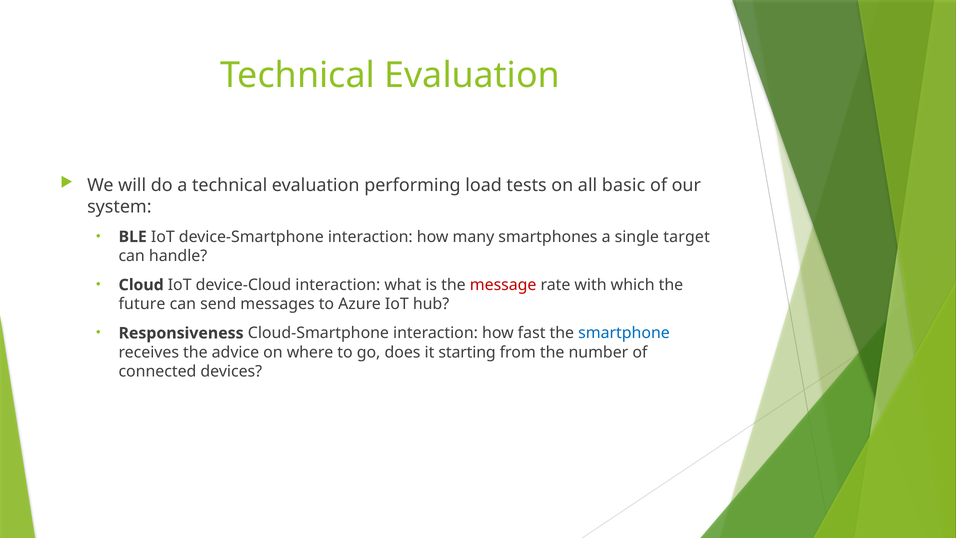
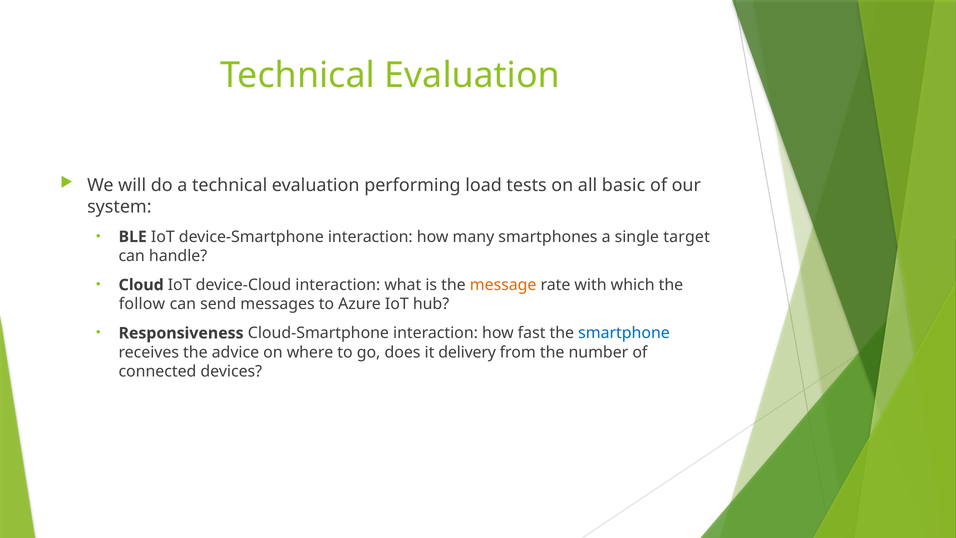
message colour: red -> orange
future: future -> follow
starting: starting -> delivery
